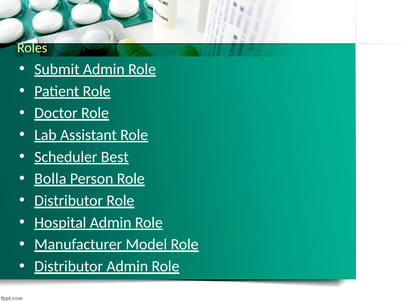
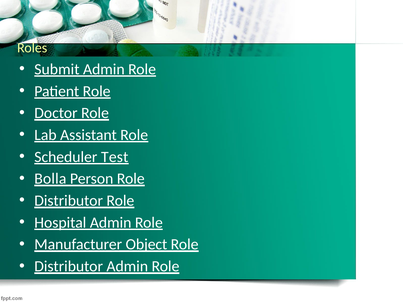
Best: Best -> Test
Model: Model -> Object
